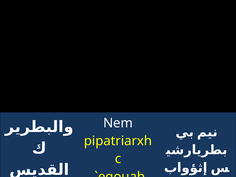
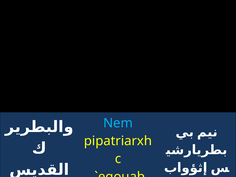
Nem colour: white -> light blue
